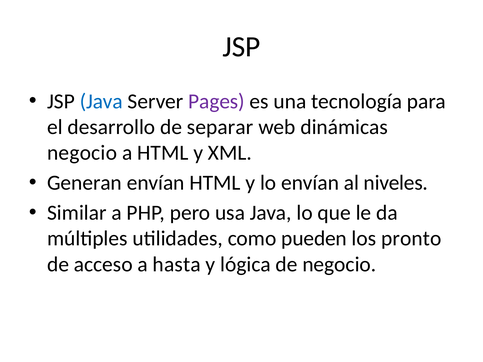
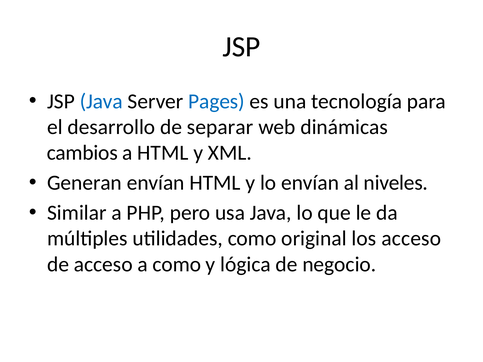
Pages colour: purple -> blue
negocio at (82, 153): negocio -> cambios
pueden: pueden -> original
los pronto: pronto -> acceso
a hasta: hasta -> como
